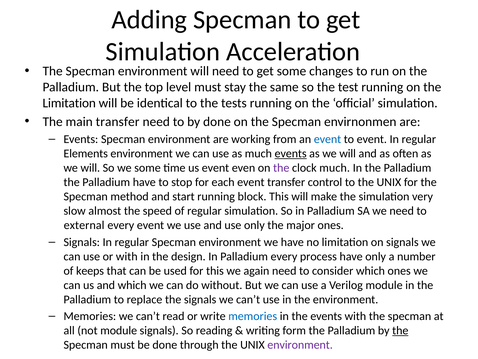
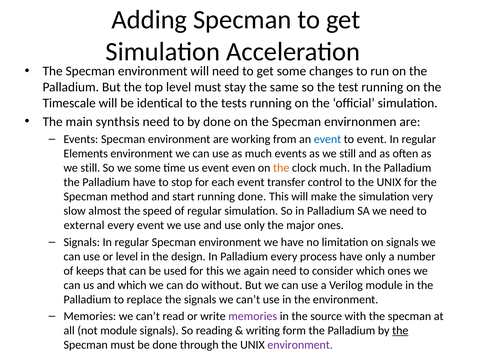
Limitation at (69, 103): Limitation -> Timescale
main transfer: transfer -> synthsis
events at (291, 153) underline: present -> none
will at (348, 153): will -> still
will at (90, 168): will -> still
the at (281, 168) colour: purple -> orange
running block: block -> done
or with: with -> level
memories at (253, 316) colour: blue -> purple
the events: events -> source
